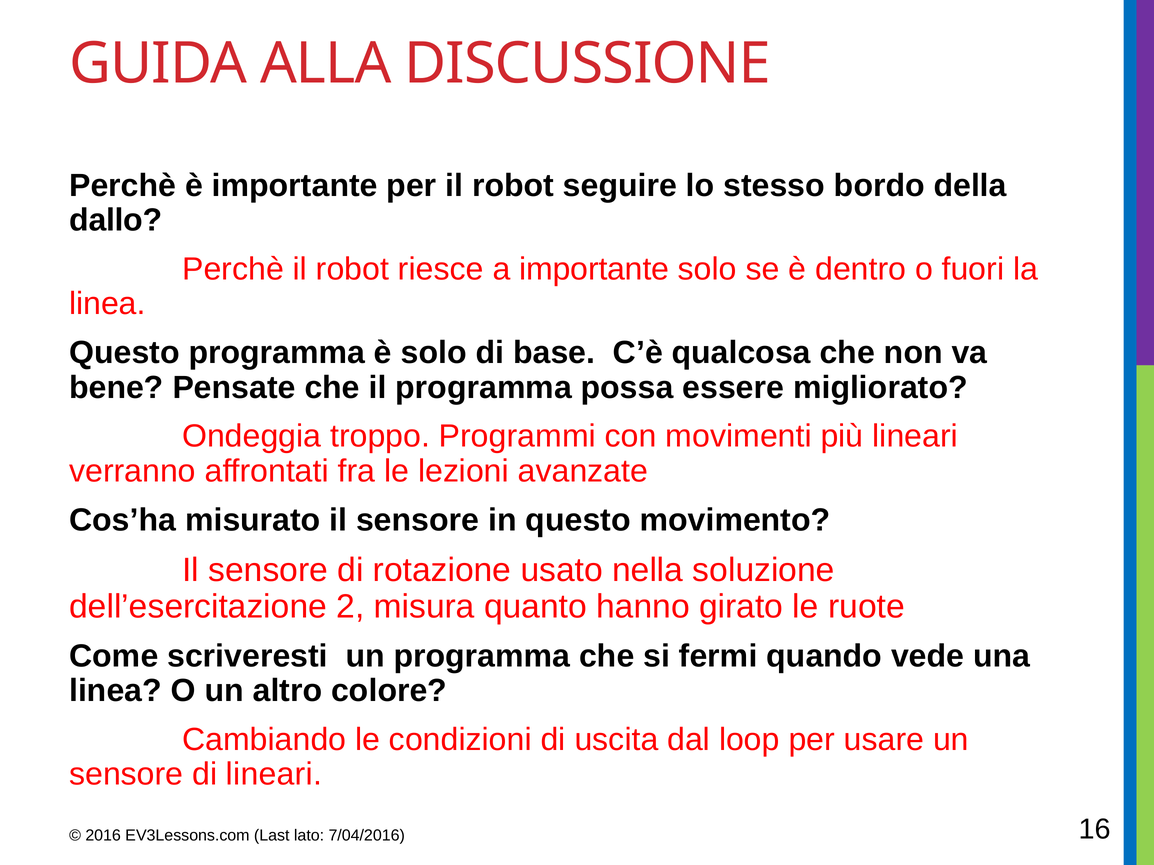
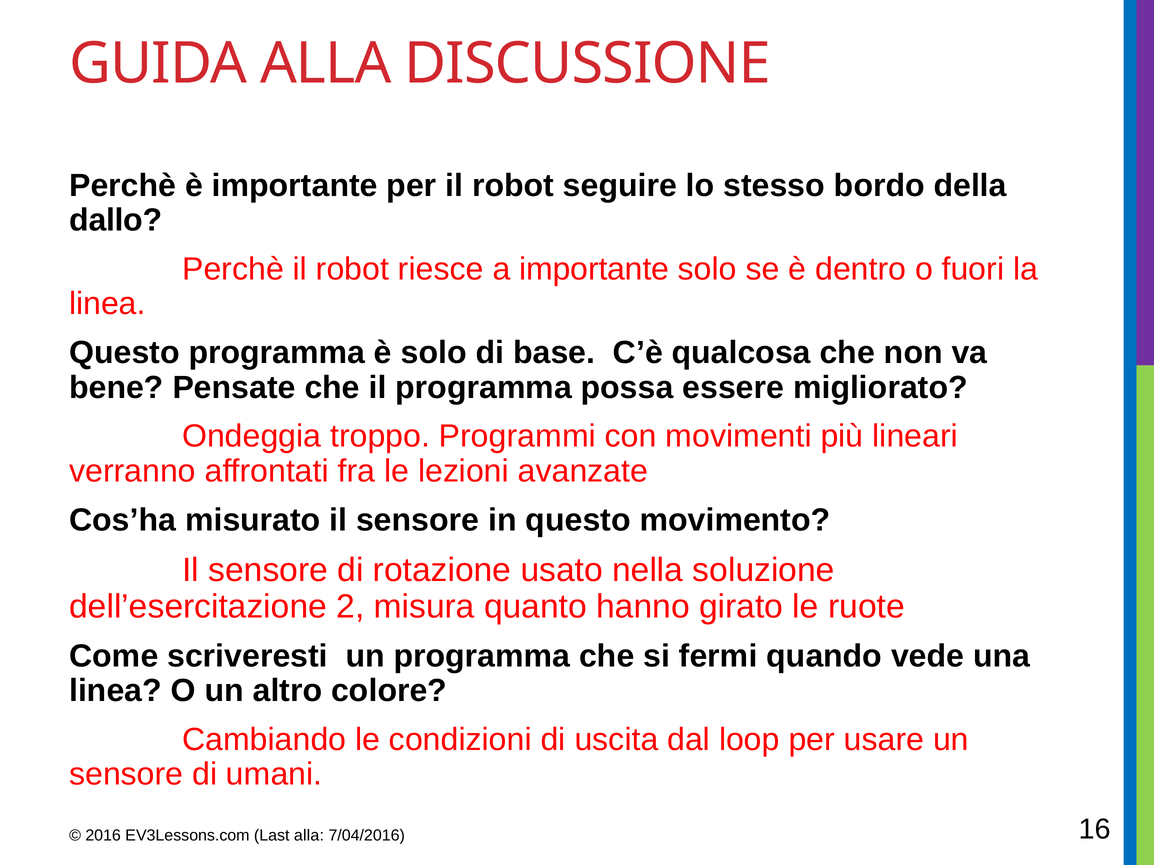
di lineari: lineari -> umani
Last lato: lato -> alla
